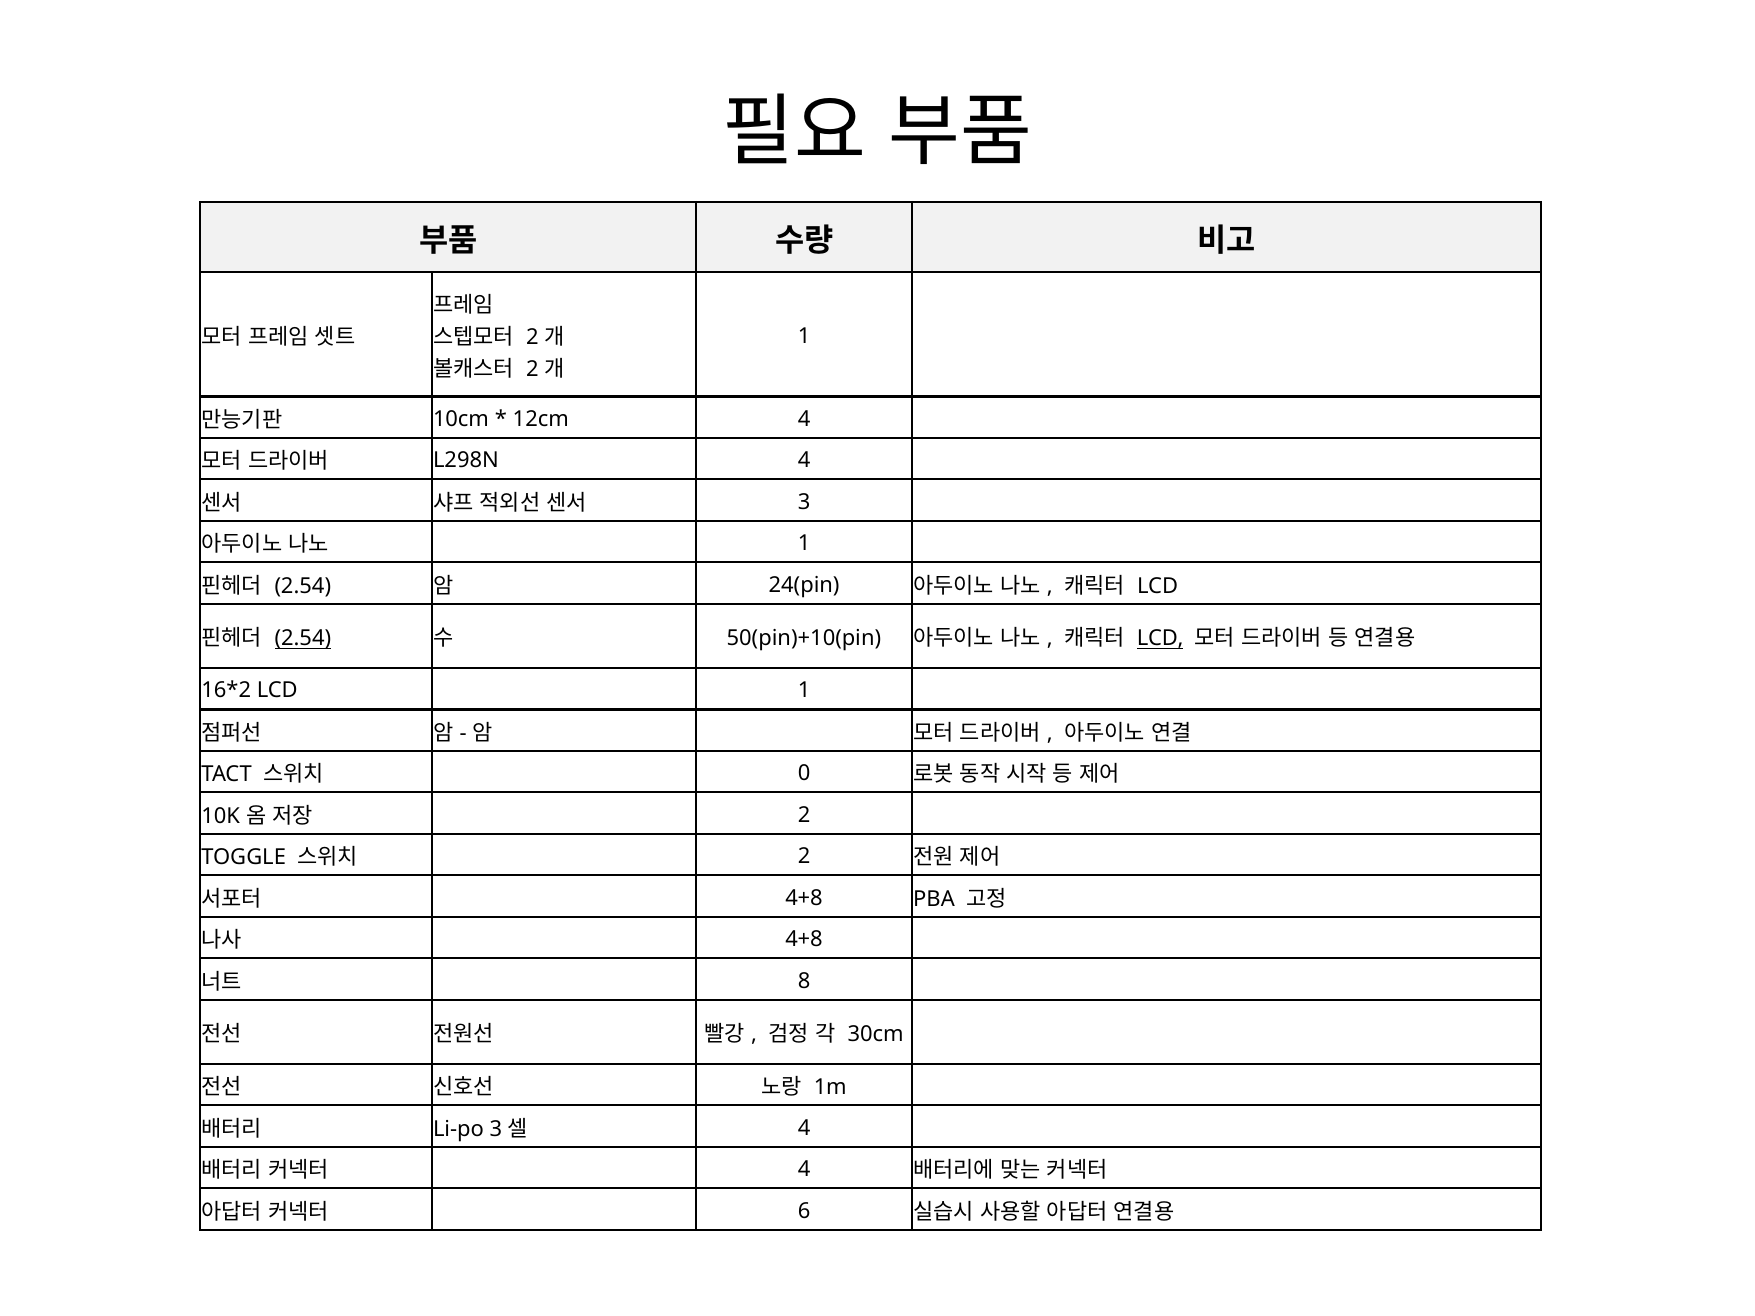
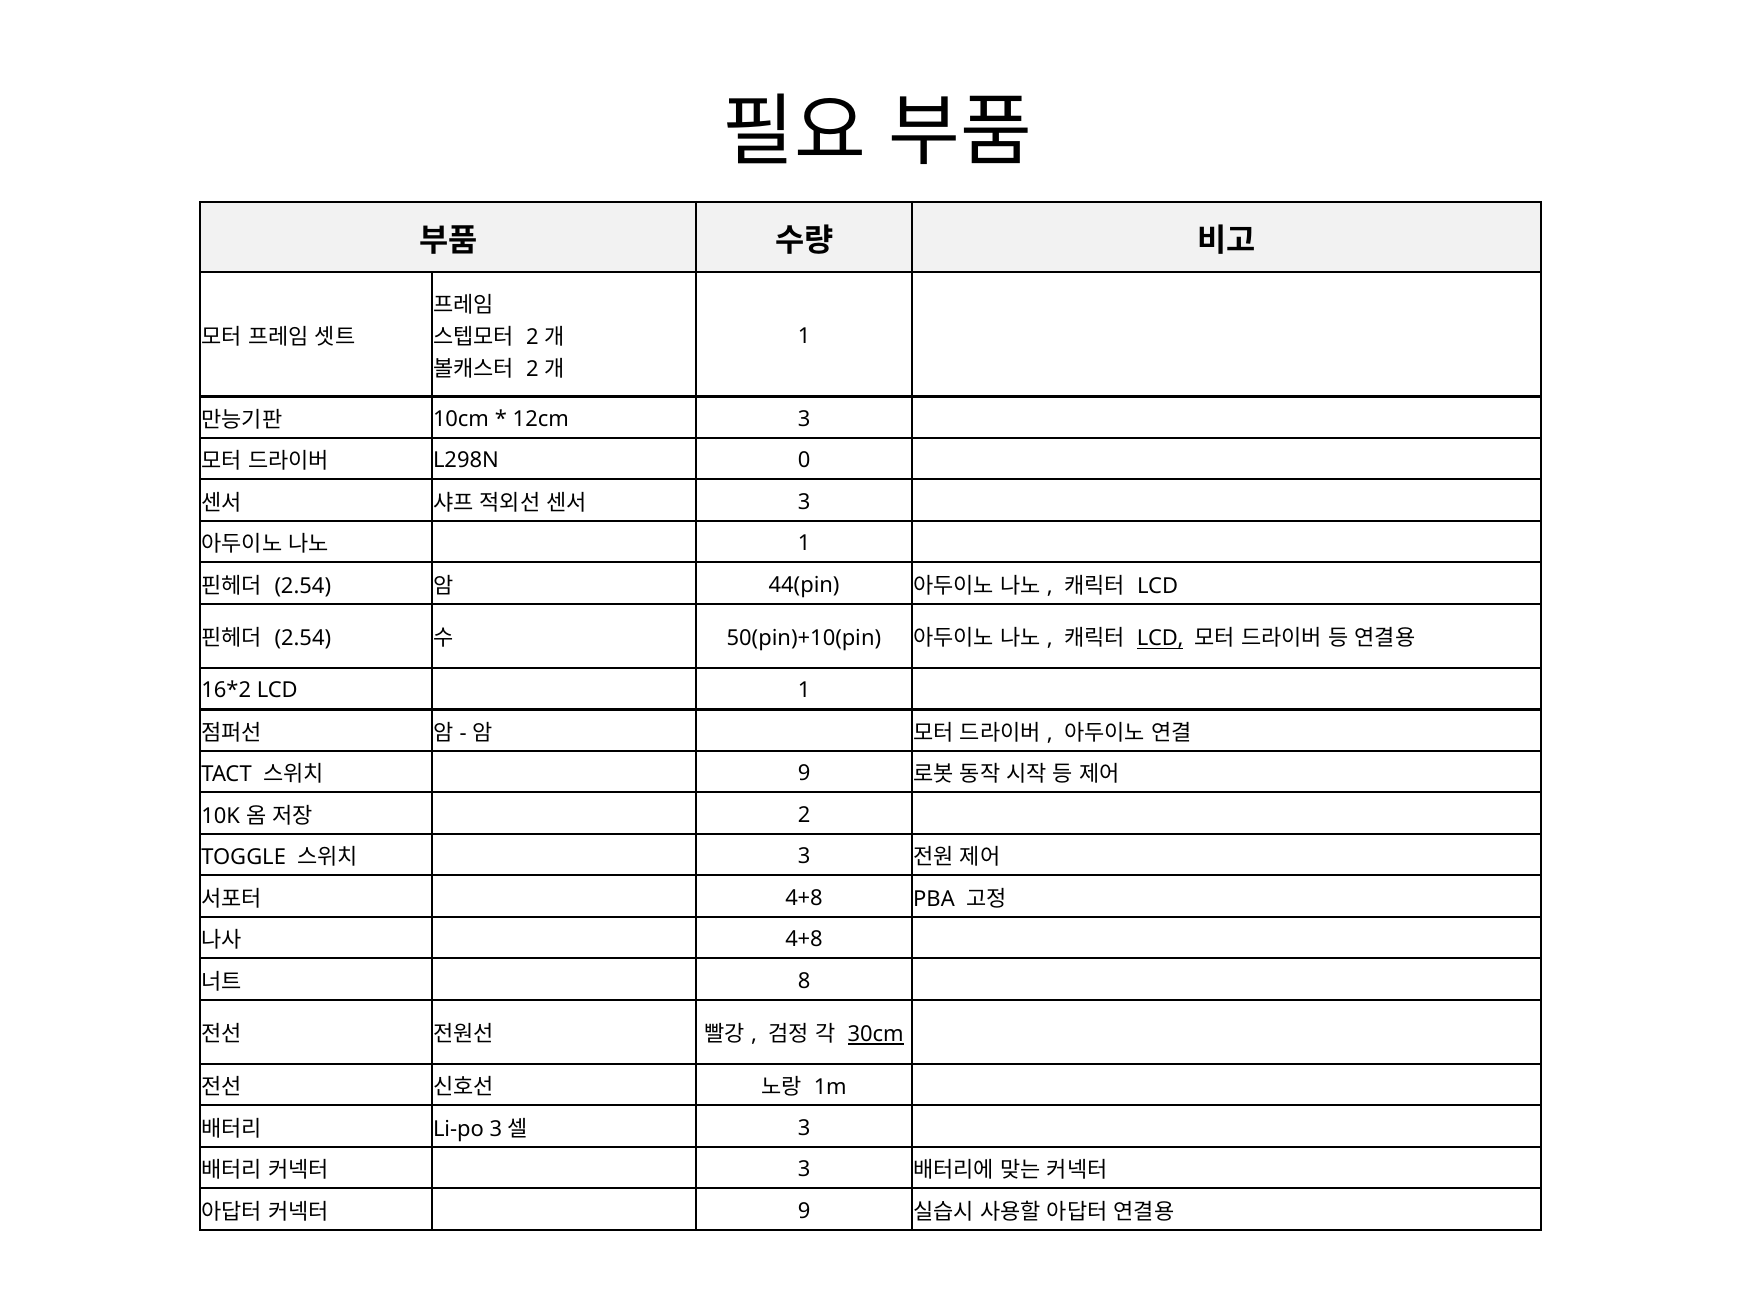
12cm 4: 4 -> 3
L298N 4: 4 -> 0
24(pin: 24(pin -> 44(pin
2.54 at (303, 639) underline: present -> none
0 at (804, 774): 0 -> 9
2 at (804, 857): 2 -> 3
30cm underline: none -> present
4 at (804, 1128): 4 -> 3
4 at (804, 1170): 4 -> 3
6 at (804, 1211): 6 -> 9
